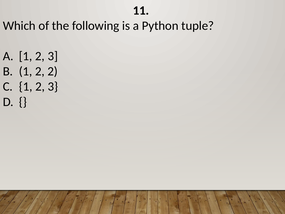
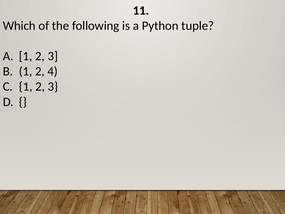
2 2: 2 -> 4
